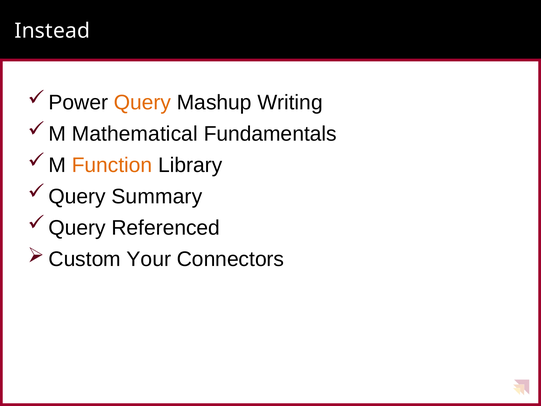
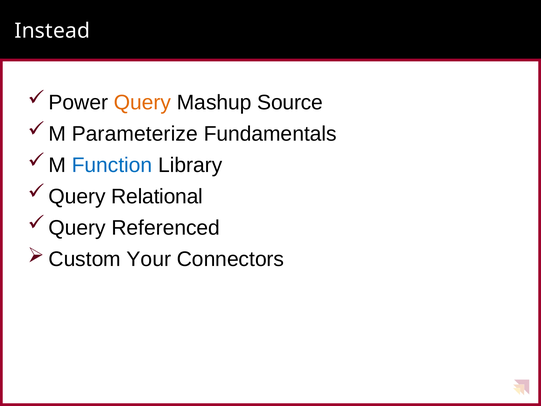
Writing: Writing -> Source
Mathematical: Mathematical -> Parameterize
Function colour: orange -> blue
Summary: Summary -> Relational
